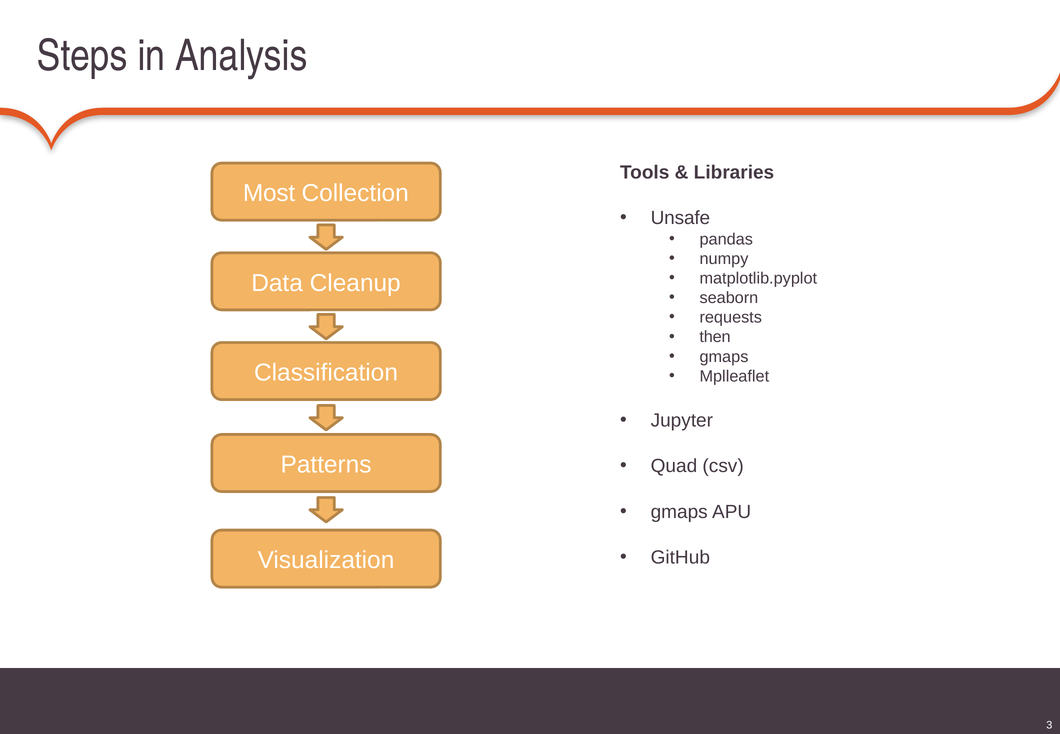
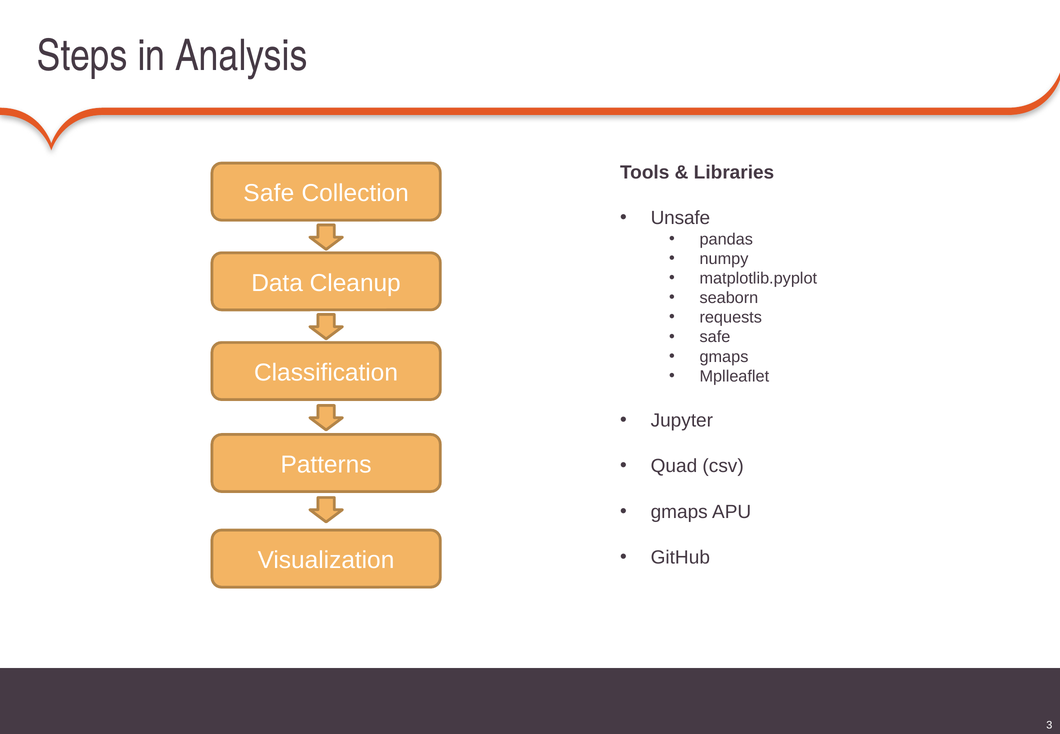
Most at (269, 193): Most -> Safe
then at (715, 337): then -> safe
